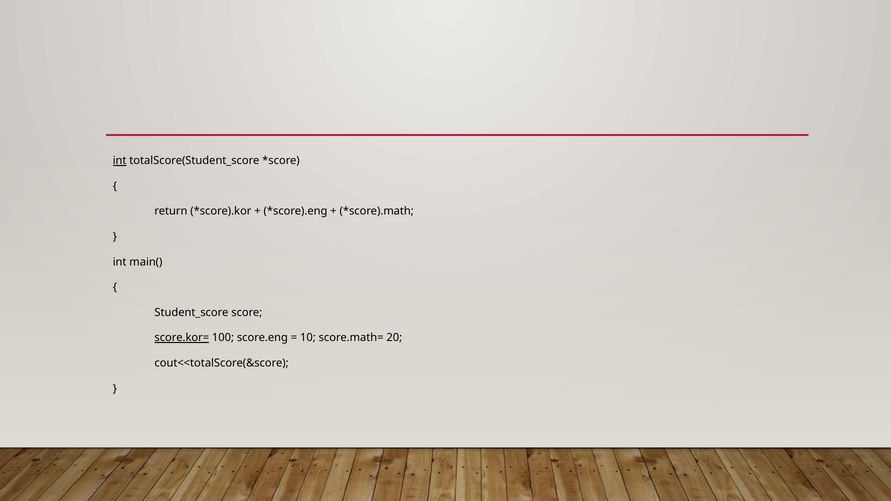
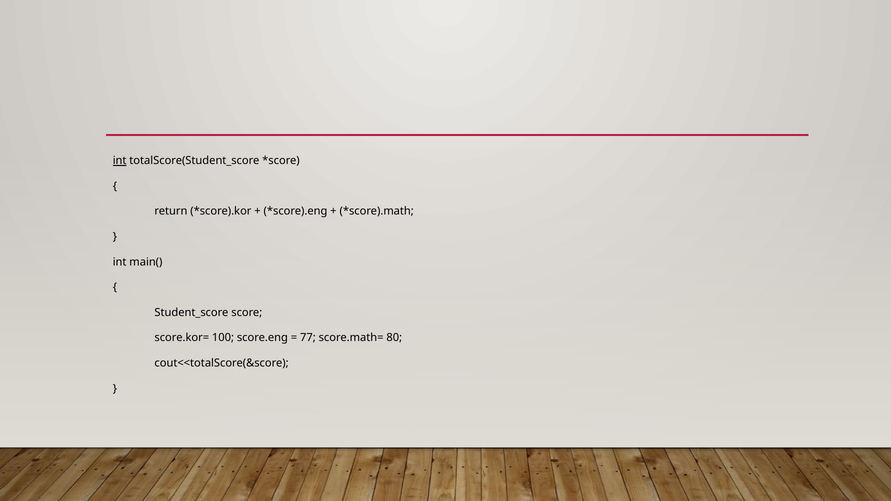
score.kor= underline: present -> none
10: 10 -> 77
20: 20 -> 80
